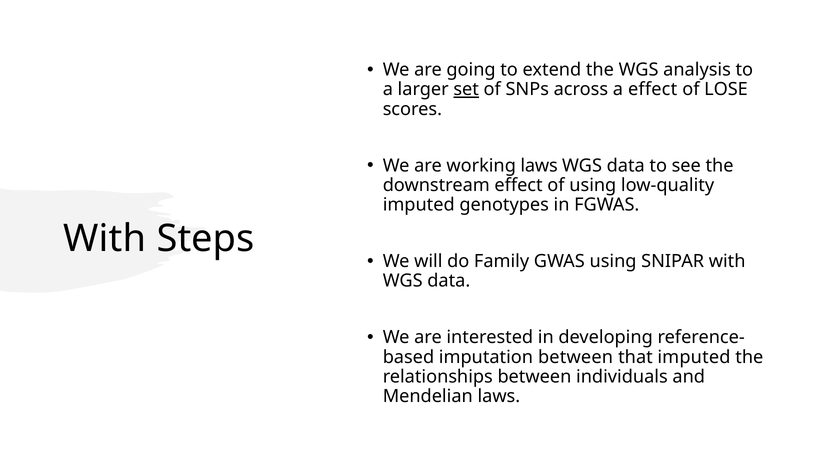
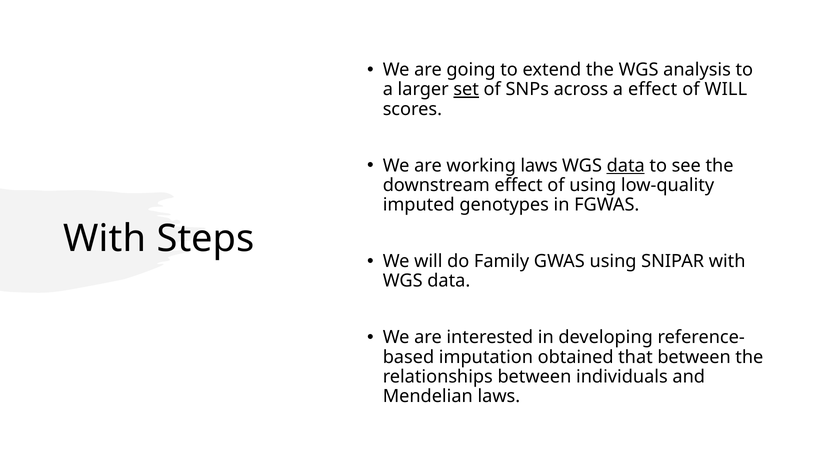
of LOSE: LOSE -> WILL
data at (626, 166) underline: none -> present
imputation between: between -> obtained
that imputed: imputed -> between
